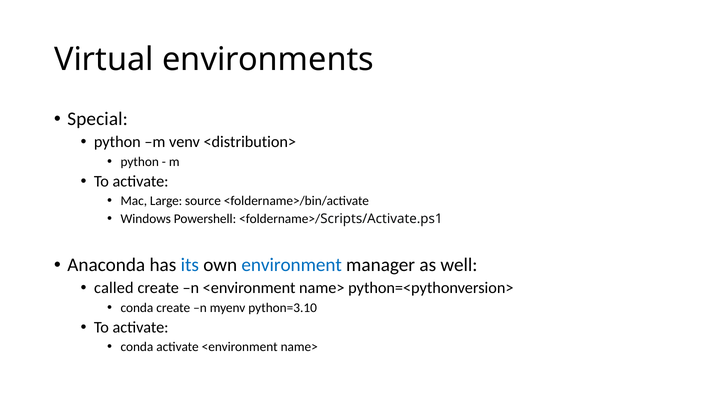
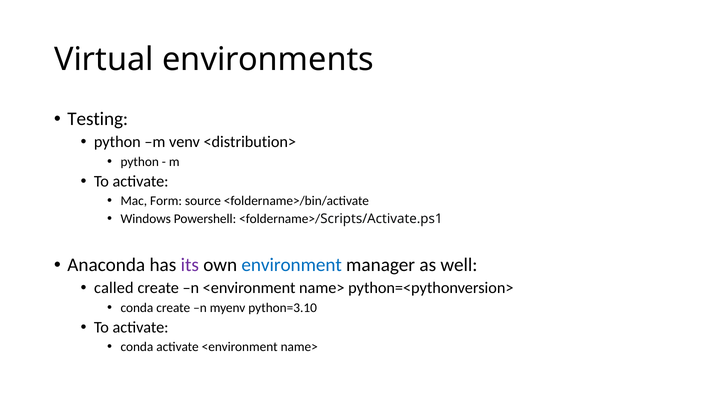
Special: Special -> Testing
Large: Large -> Form
its colour: blue -> purple
